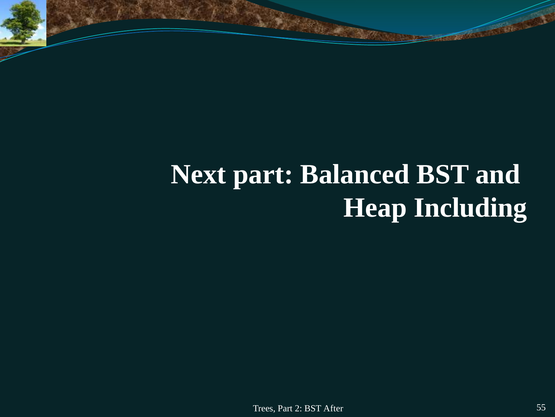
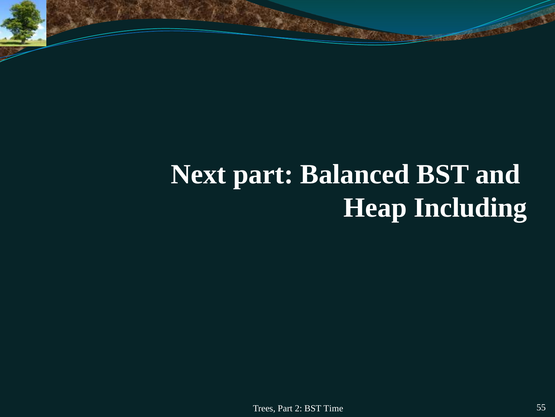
After: After -> Time
